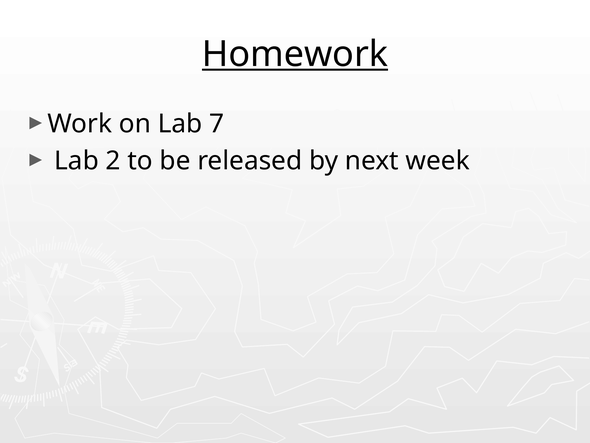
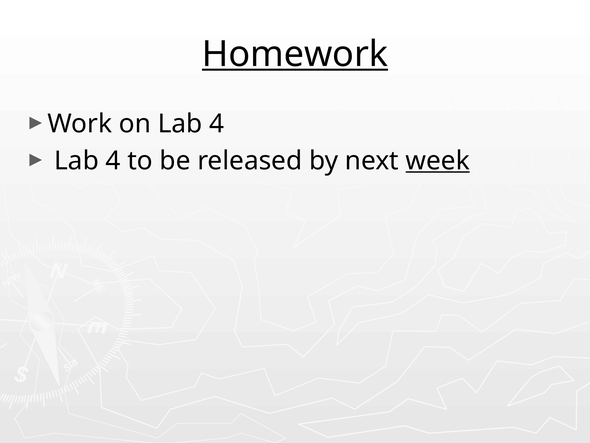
on Lab 7: 7 -> 4
2 at (113, 160): 2 -> 4
week underline: none -> present
